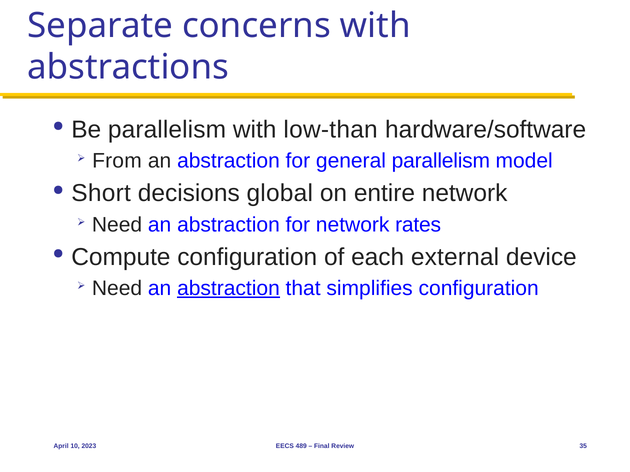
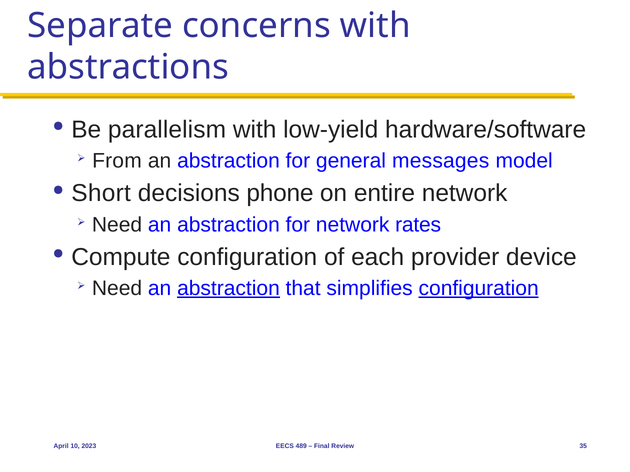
low-than: low-than -> low-yield
general parallelism: parallelism -> messages
global: global -> phone
external: external -> provider
configuration at (479, 289) underline: none -> present
